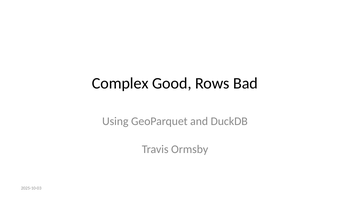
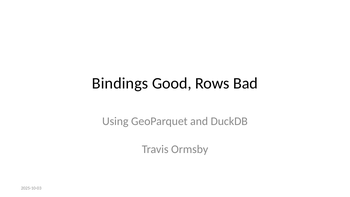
Complex: Complex -> Bindings
